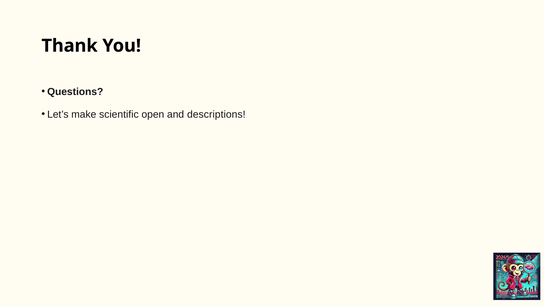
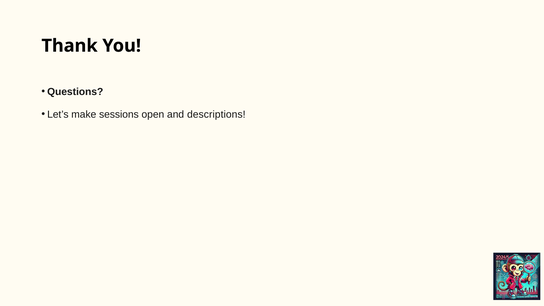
scientific: scientific -> sessions
